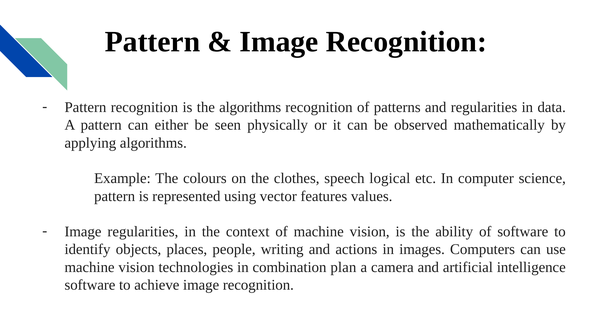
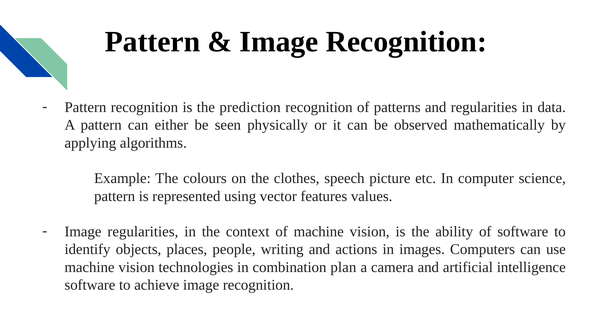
the algorithms: algorithms -> prediction
logical: logical -> picture
